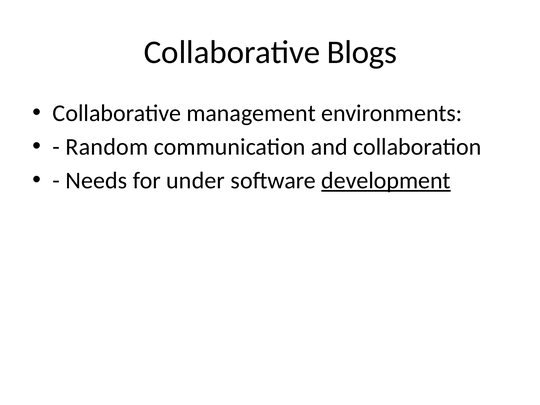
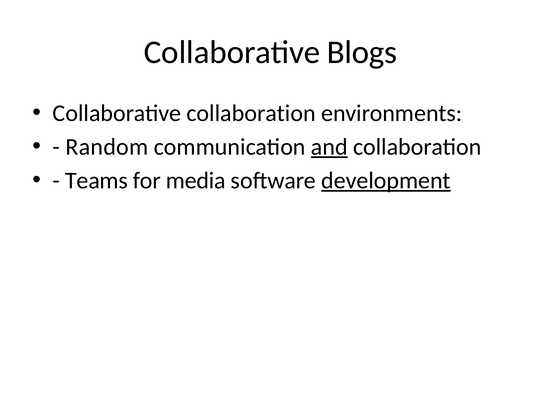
Collaborative management: management -> collaboration
and underline: none -> present
Needs: Needs -> Teams
under: under -> media
